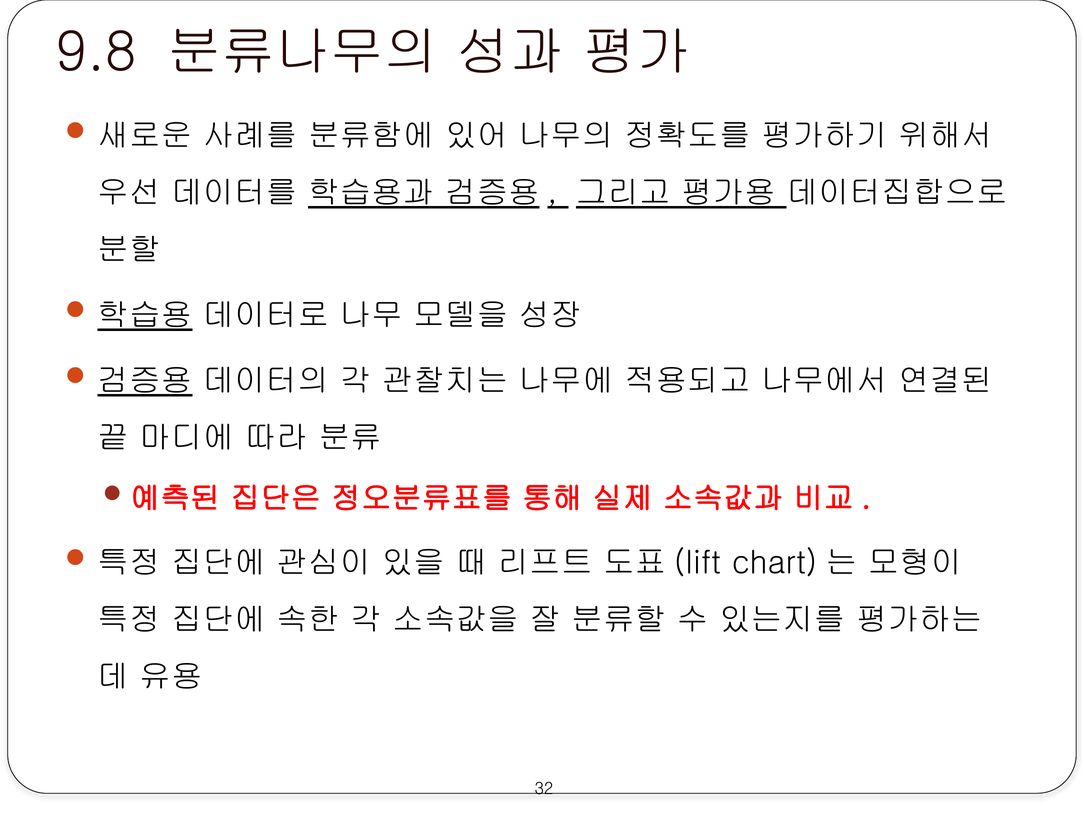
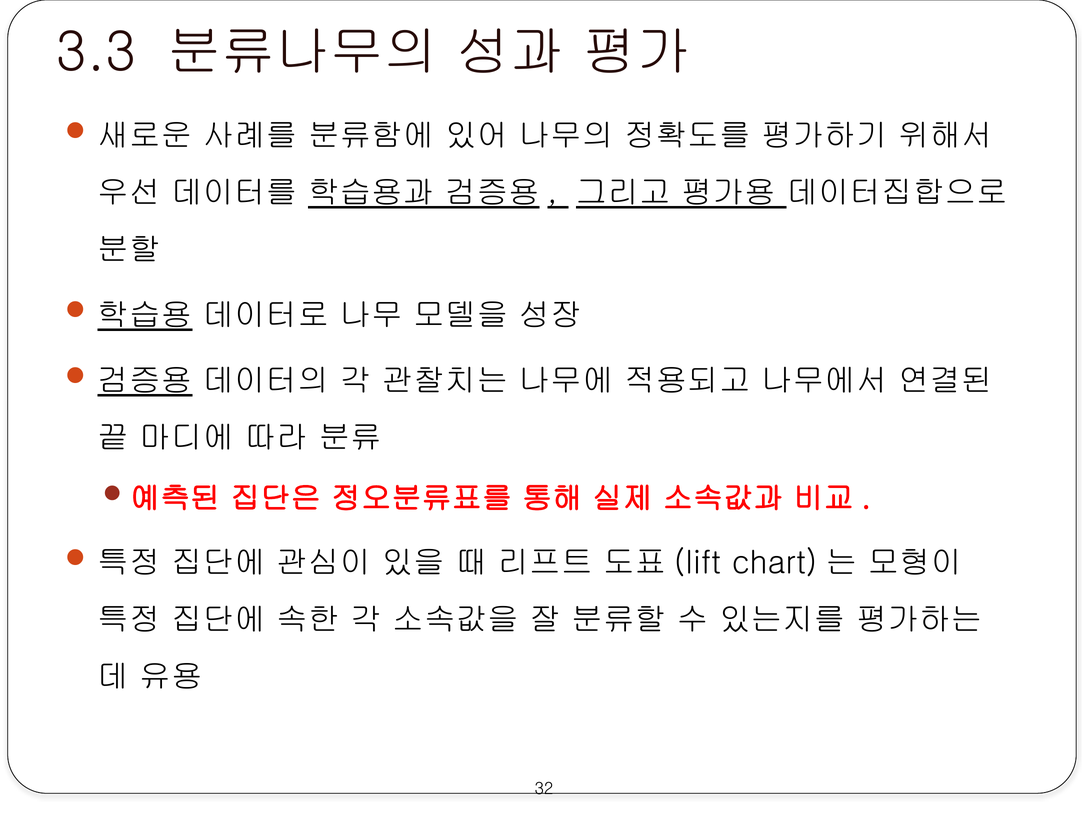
9.8: 9.8 -> 3.3
